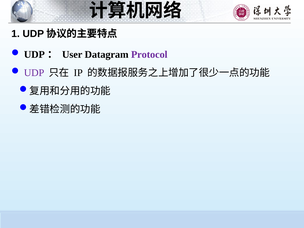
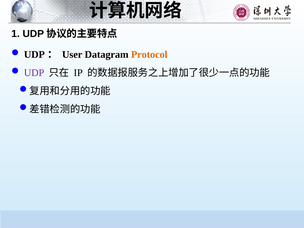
Protocol colour: purple -> orange
